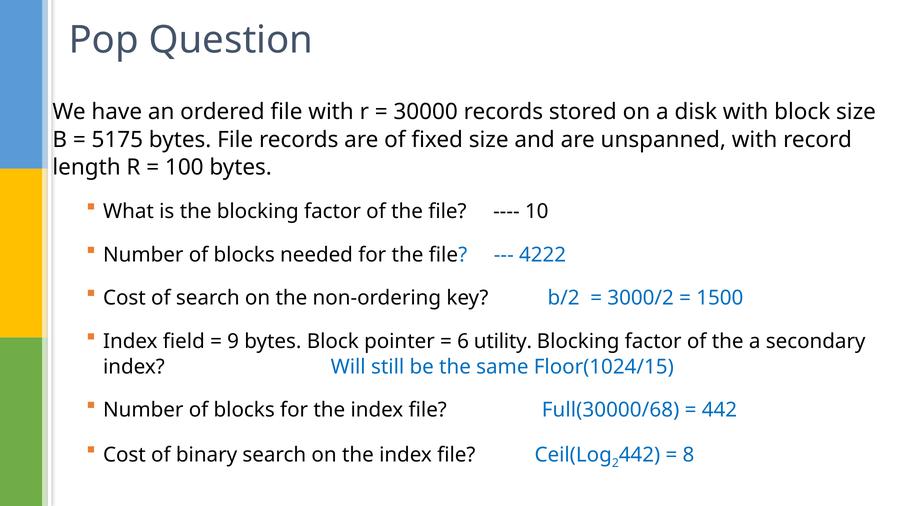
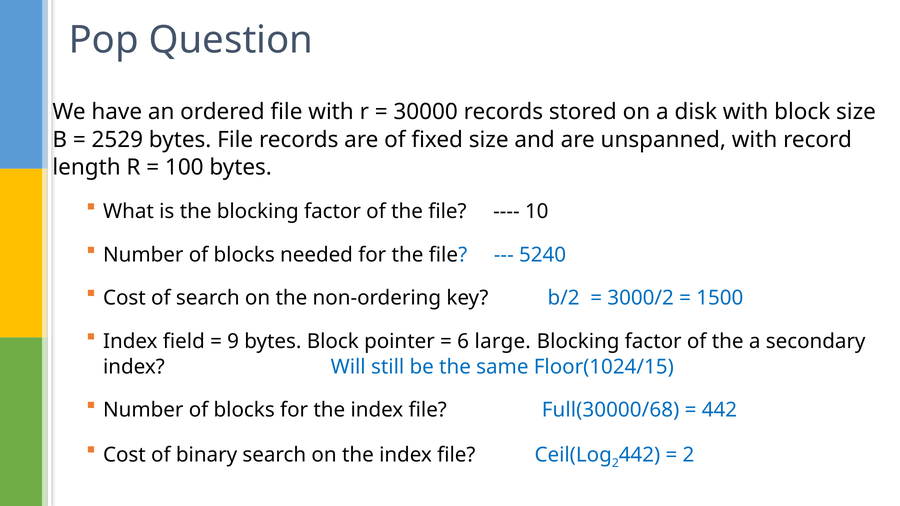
5175: 5175 -> 2529
4222: 4222 -> 5240
utility: utility -> large
8 at (689, 455): 8 -> 2
